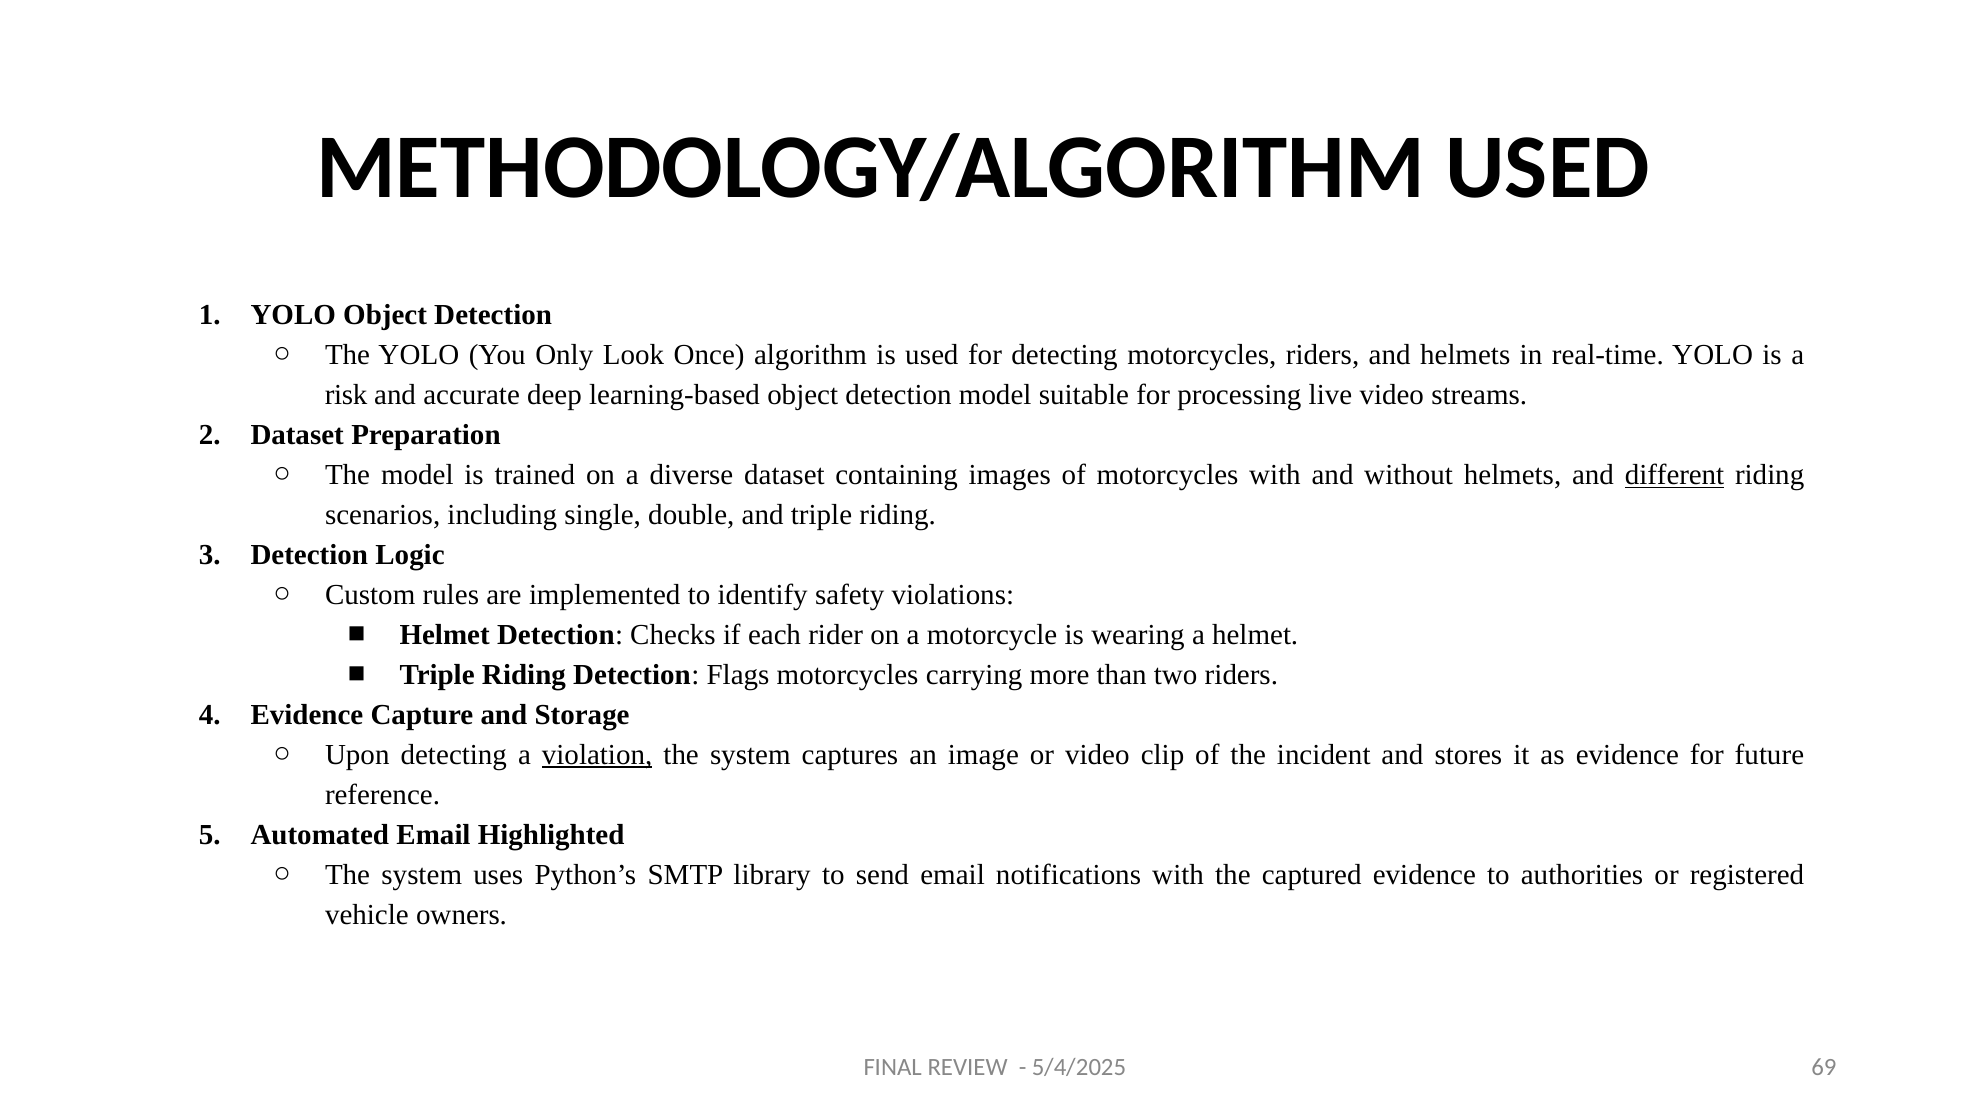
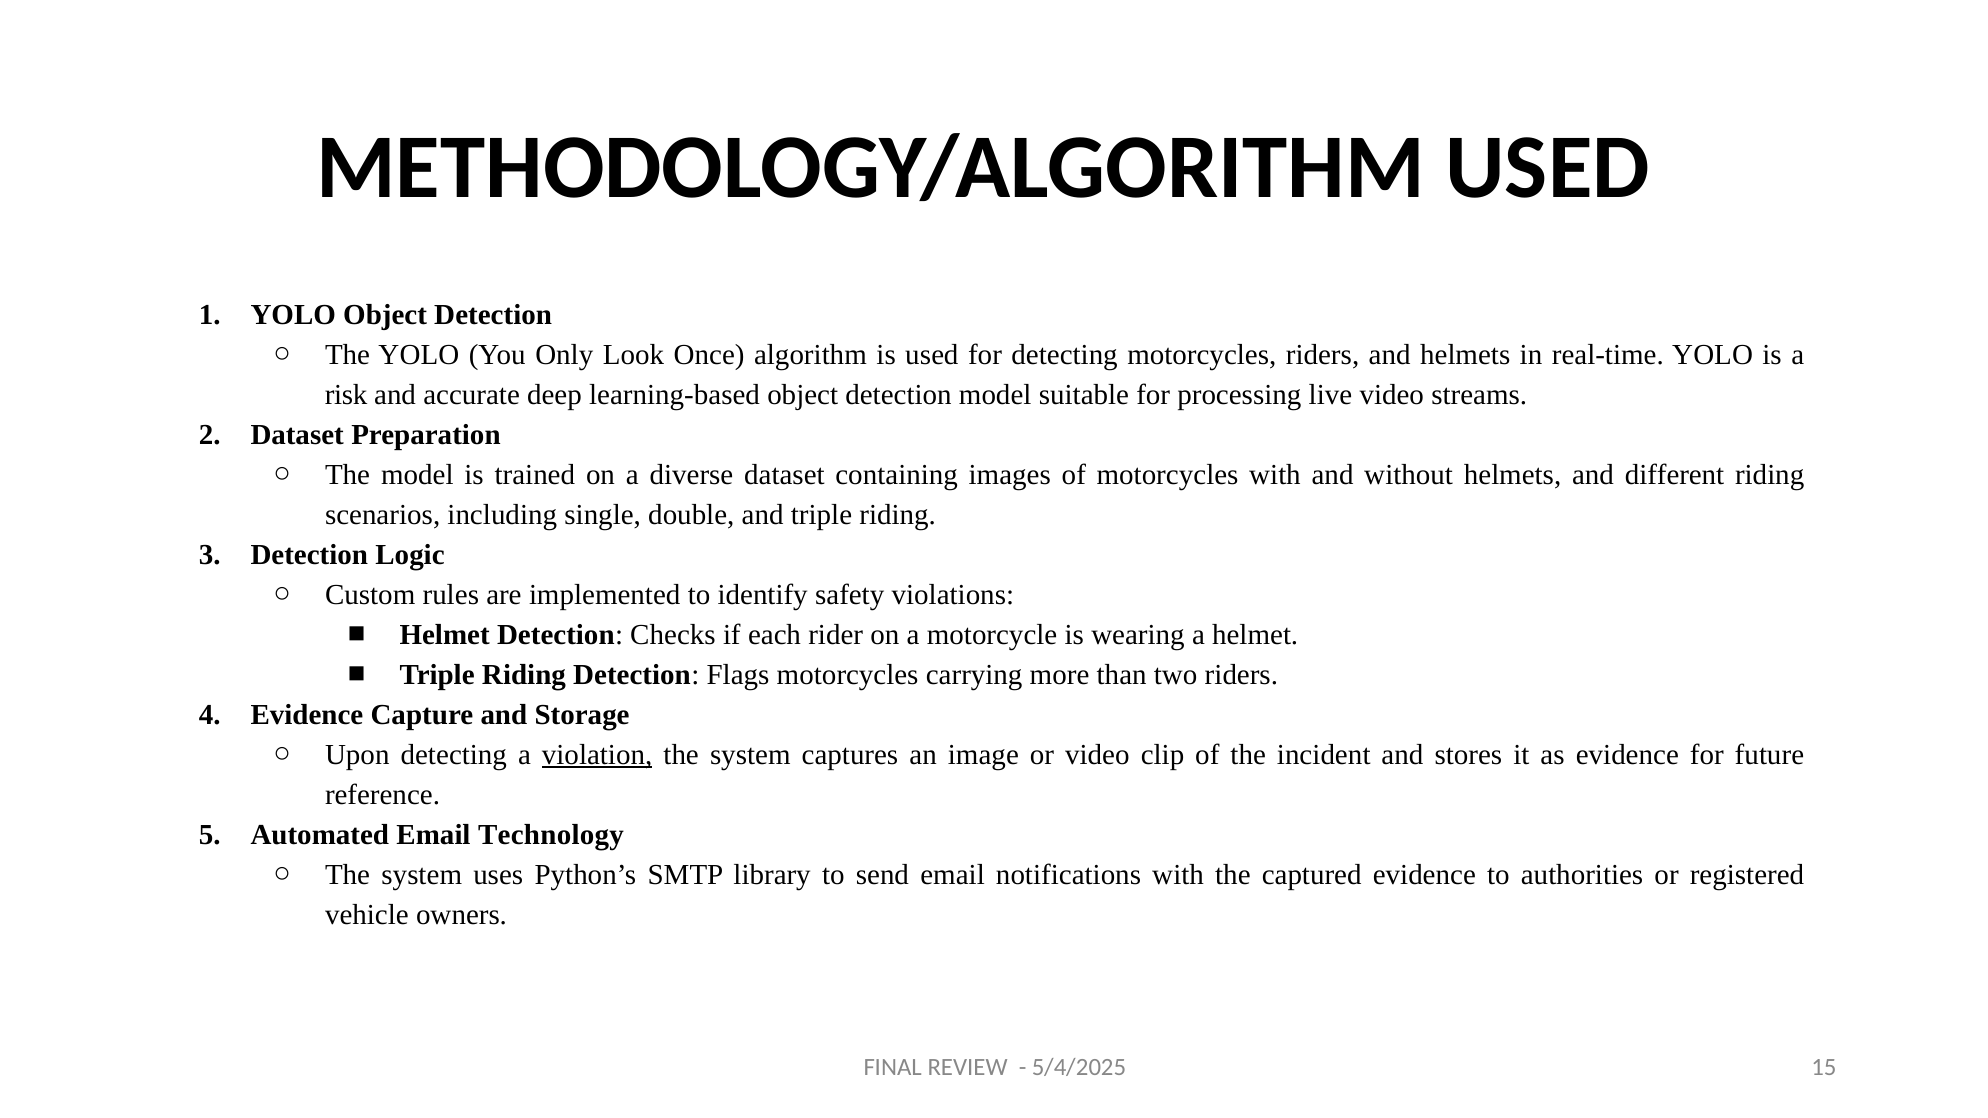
different underline: present -> none
Highlighted: Highlighted -> Technology
69: 69 -> 15
